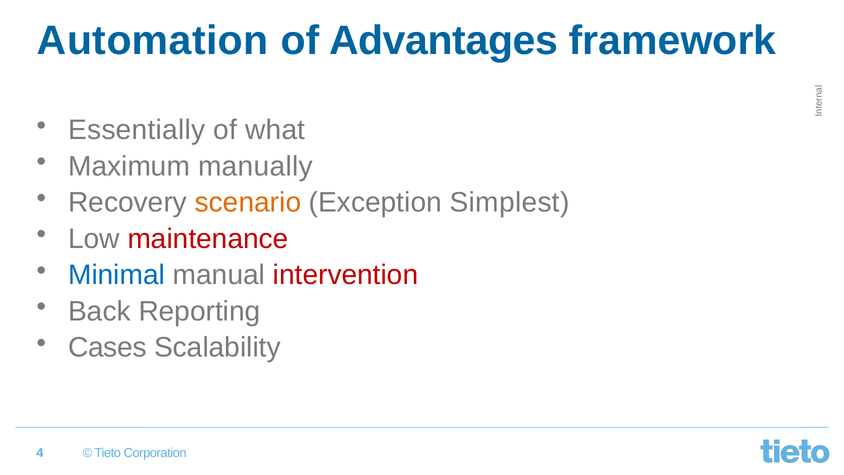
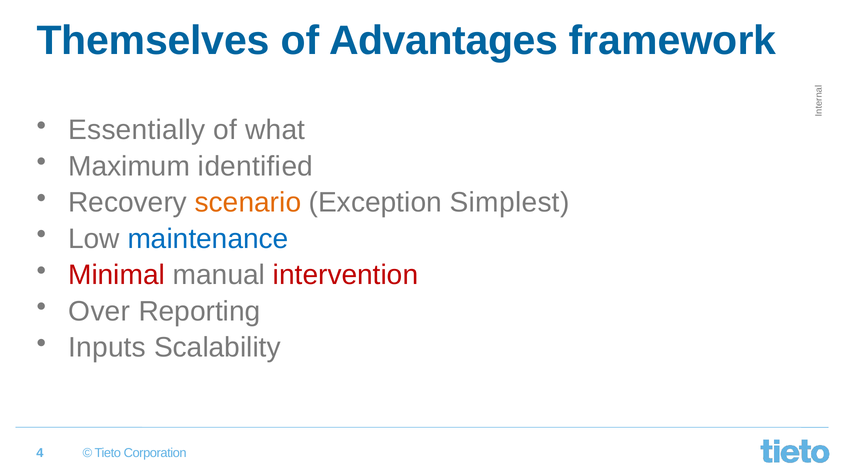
Automation: Automation -> Themselves
manually: manually -> identified
maintenance colour: red -> blue
Minimal colour: blue -> red
Back: Back -> Over
Cases: Cases -> Inputs
